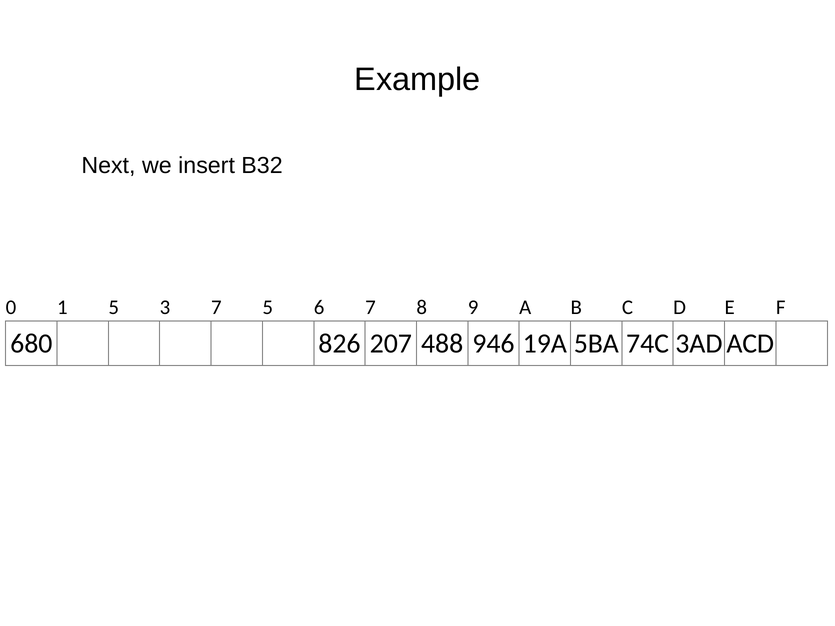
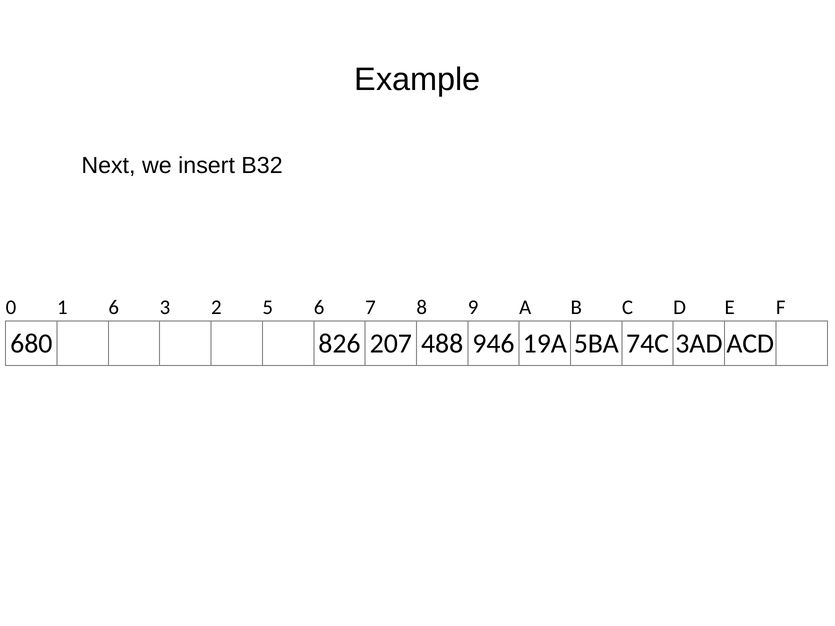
1 5: 5 -> 6
3 7: 7 -> 2
